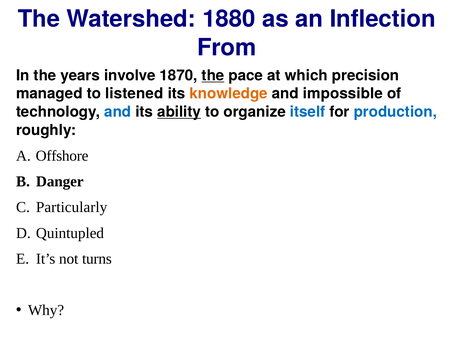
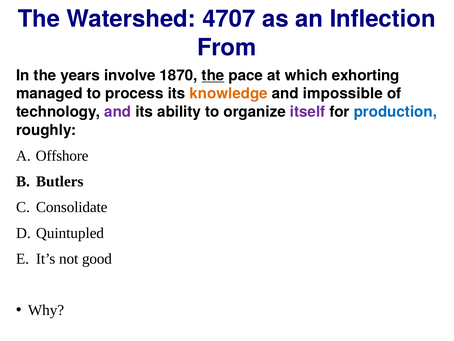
1880: 1880 -> 4707
precision: precision -> exhorting
listened: listened -> process
and at (118, 112) colour: blue -> purple
ability underline: present -> none
itself colour: blue -> purple
Danger: Danger -> Butlers
Particularly: Particularly -> Consolidate
turns: turns -> good
